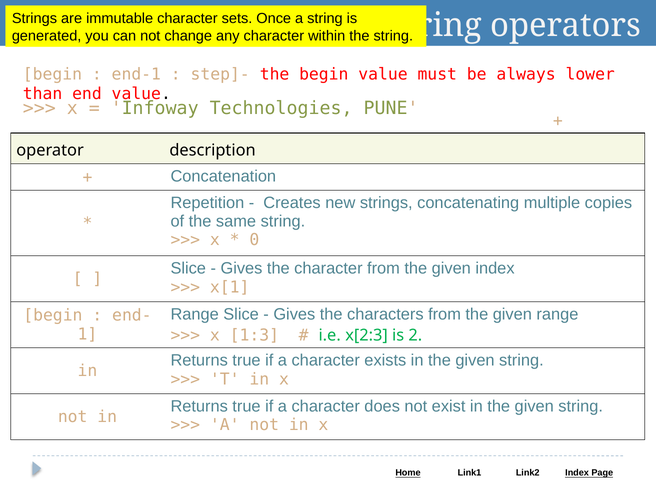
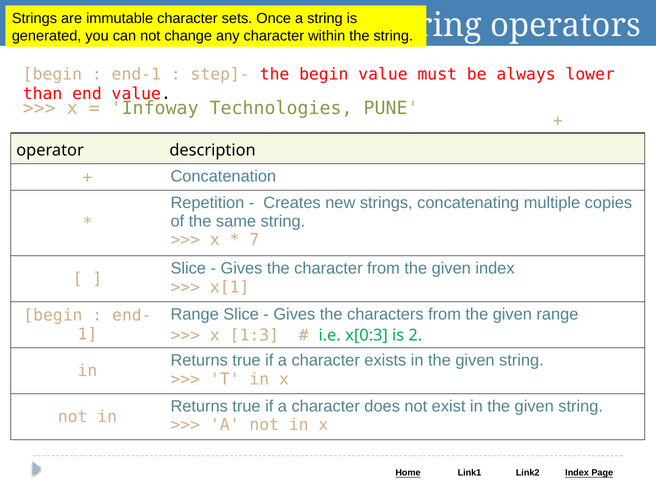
0: 0 -> 7
x[2:3: x[2:3 -> x[0:3
